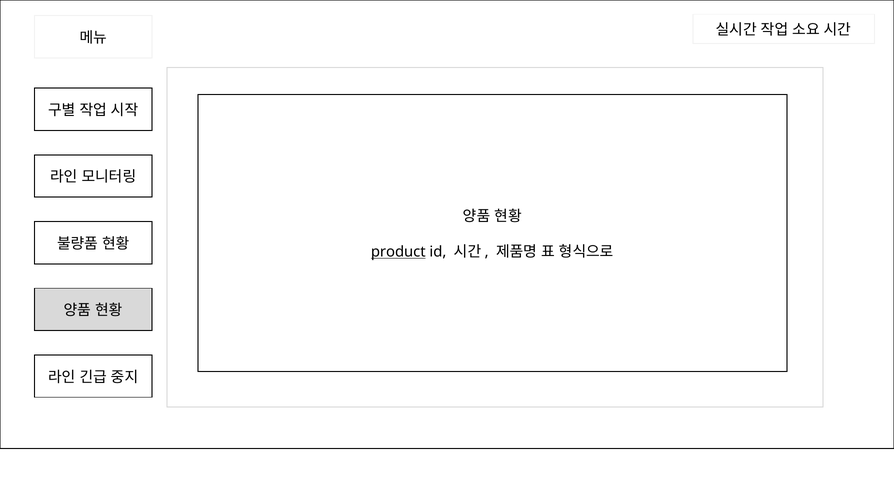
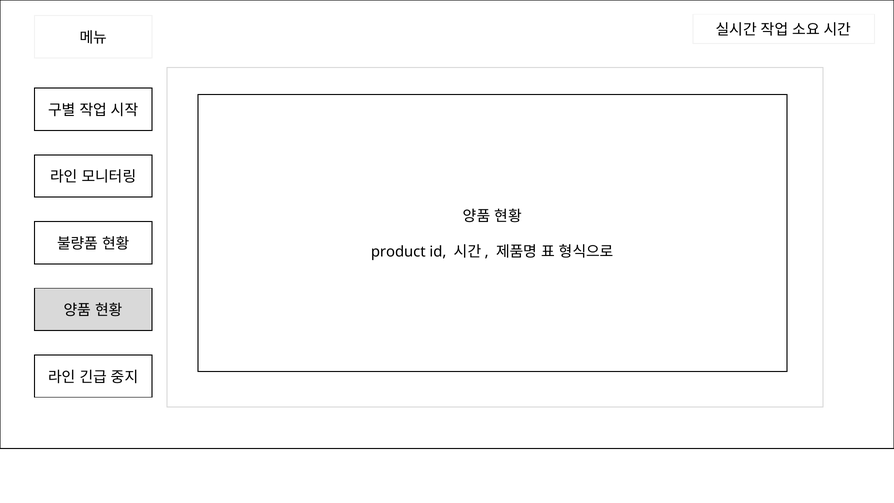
product underline: present -> none
